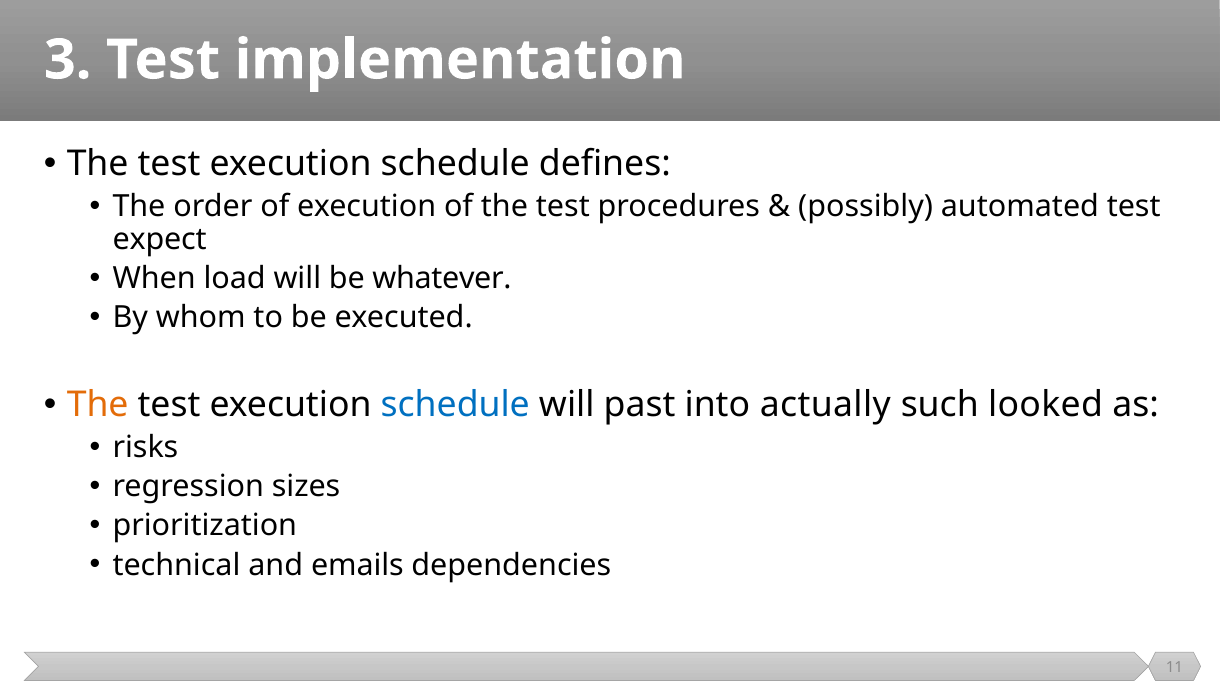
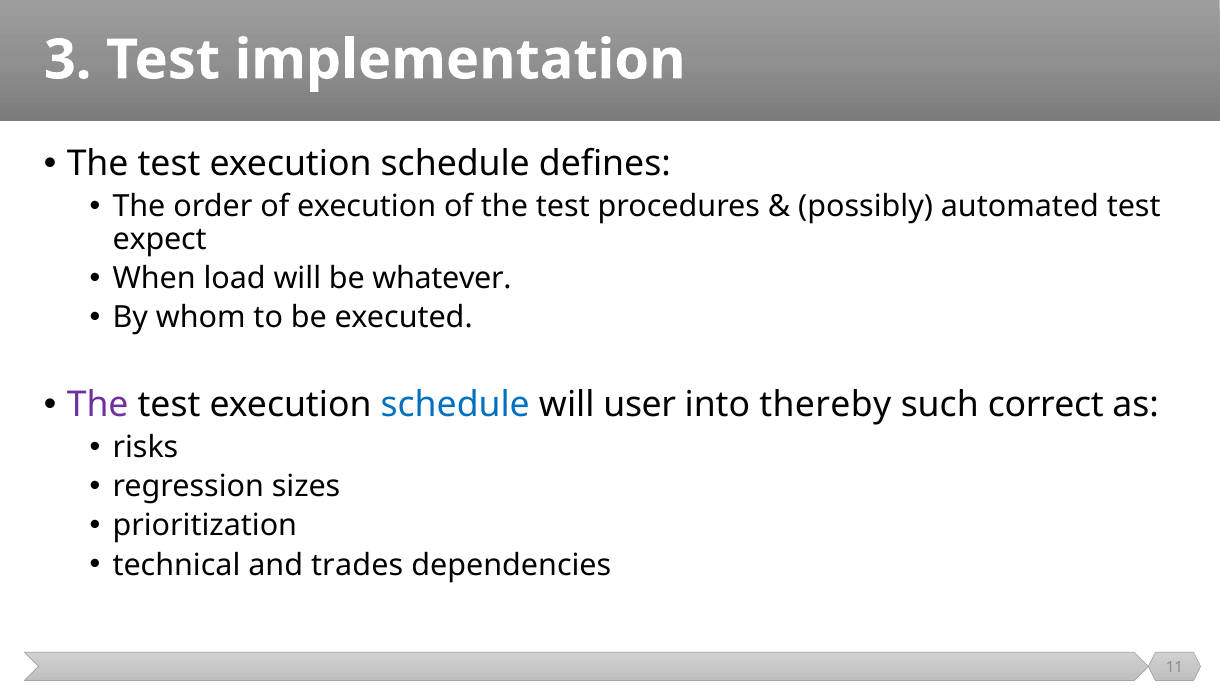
The at (98, 405) colour: orange -> purple
past: past -> user
actually: actually -> thereby
looked: looked -> correct
emails: emails -> trades
